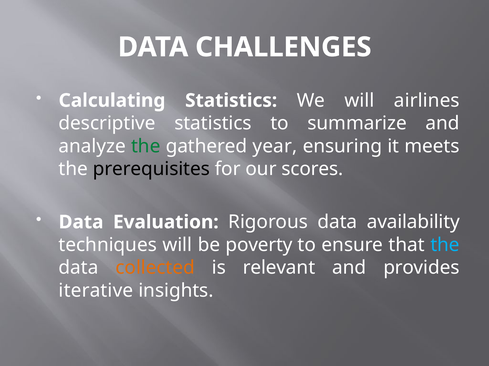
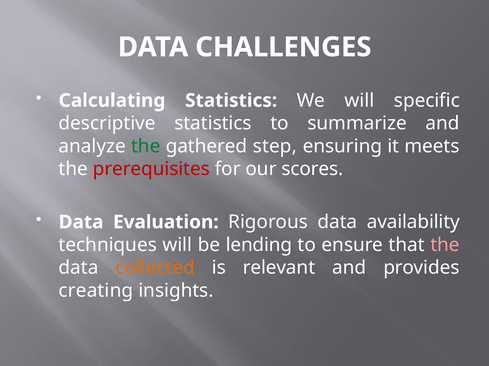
airlines: airlines -> specific
year: year -> step
prerequisites colour: black -> red
poverty: poverty -> lending
the at (445, 245) colour: light blue -> pink
iterative: iterative -> creating
